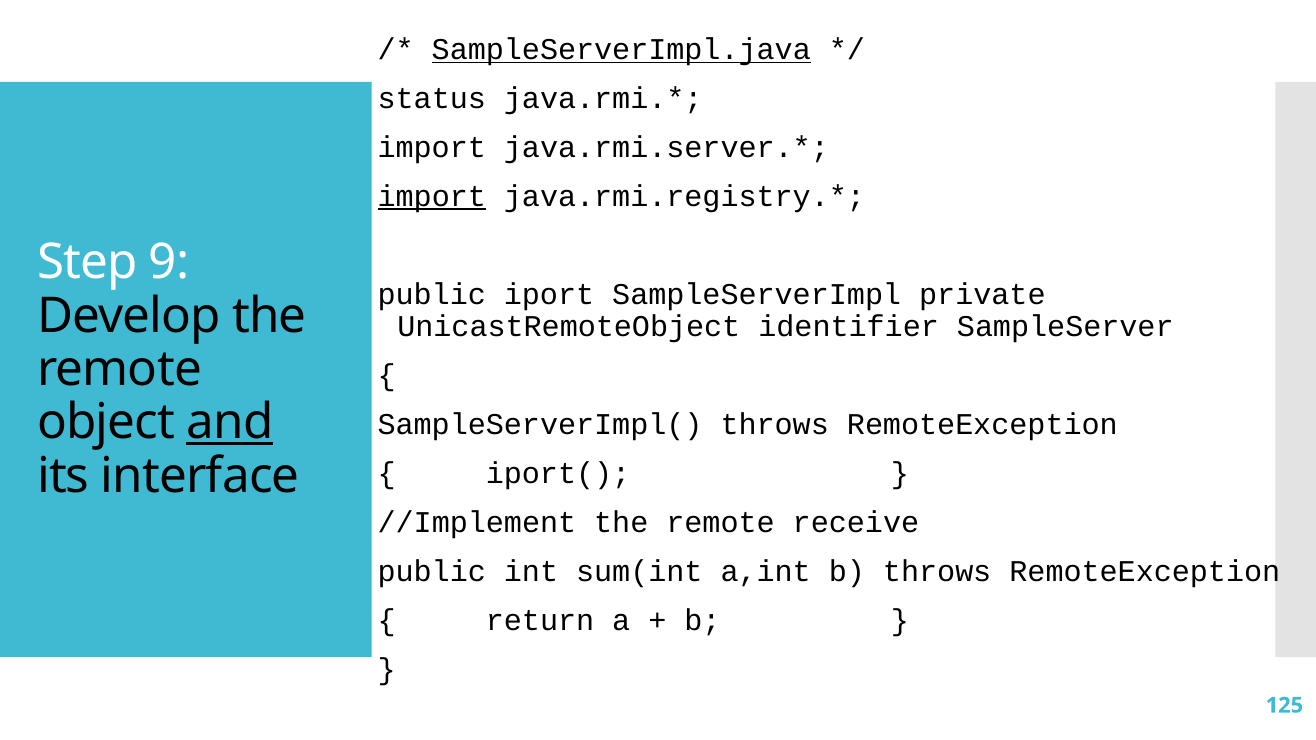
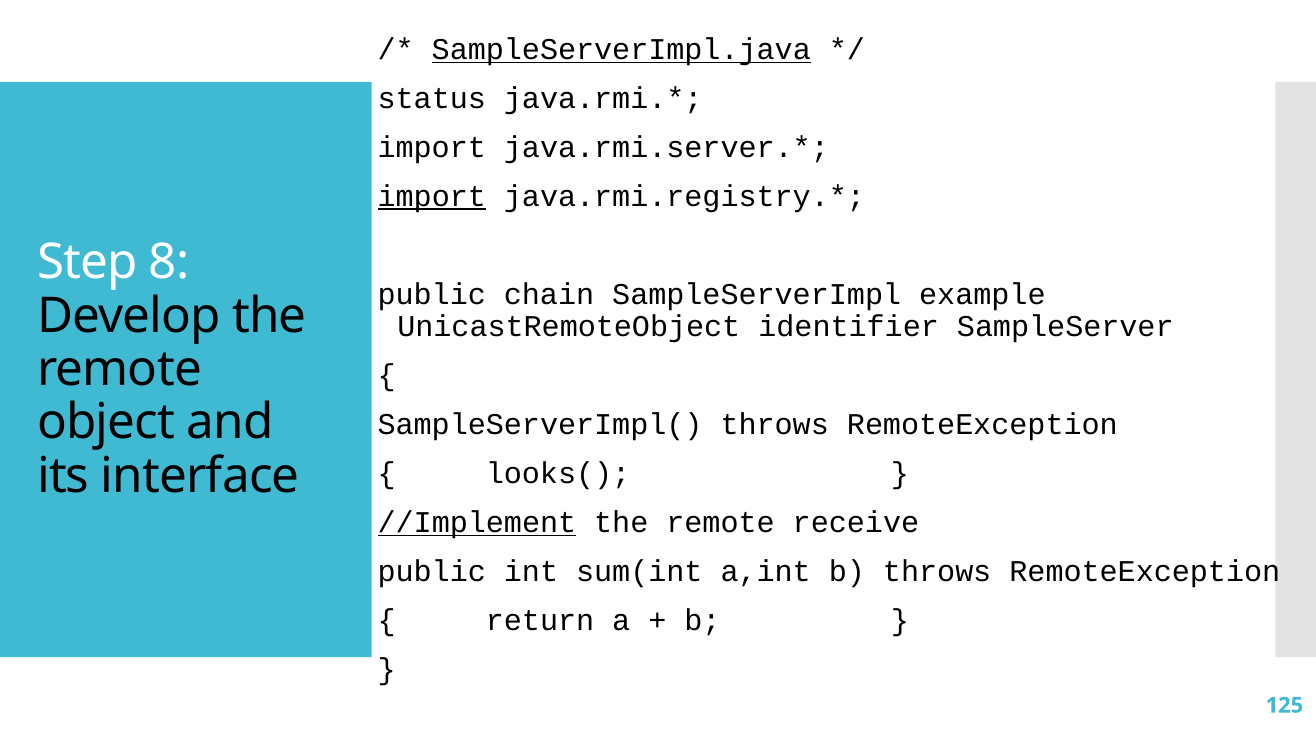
9: 9 -> 8
iport: iport -> chain
private: private -> example
and underline: present -> none
iport(: iport( -> looks(
//Implement underline: none -> present
